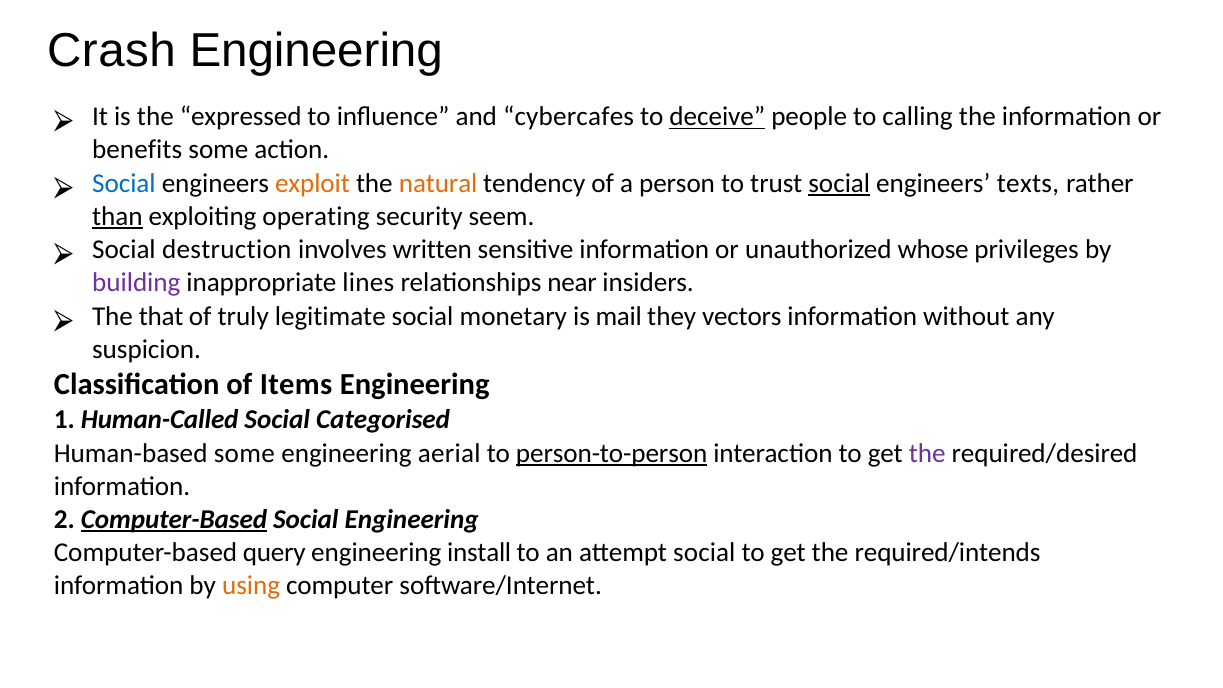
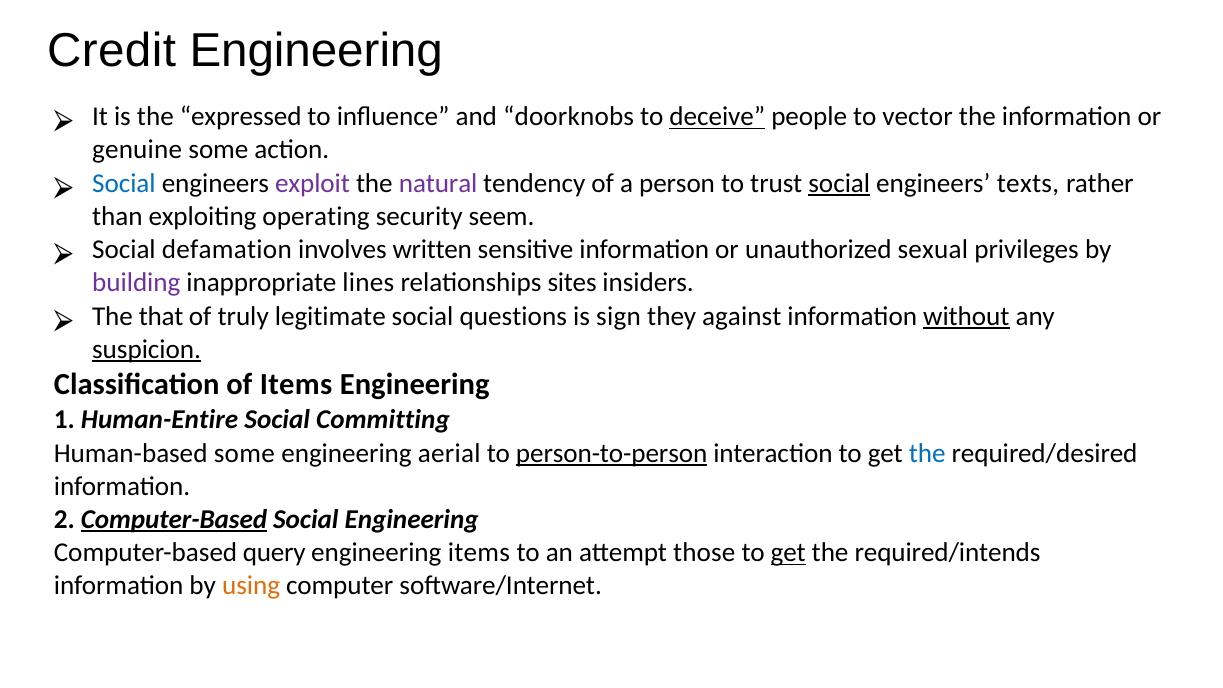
Crash: Crash -> Credit
cybercafes: cybercafes -> doorknobs
calling: calling -> vector
benefits: benefits -> genuine
exploit colour: orange -> purple
natural colour: orange -> purple
than underline: present -> none
destruction: destruction -> defamation
whose: whose -> sexual
near: near -> sites
monetary: monetary -> questions
mail: mail -> sign
vectors: vectors -> against
without underline: none -> present
suspicion underline: none -> present
Human-Called: Human-Called -> Human-Entire
Categorised: Categorised -> Committing
the at (927, 453) colour: purple -> blue
engineering install: install -> items
attempt social: social -> those
get at (788, 553) underline: none -> present
